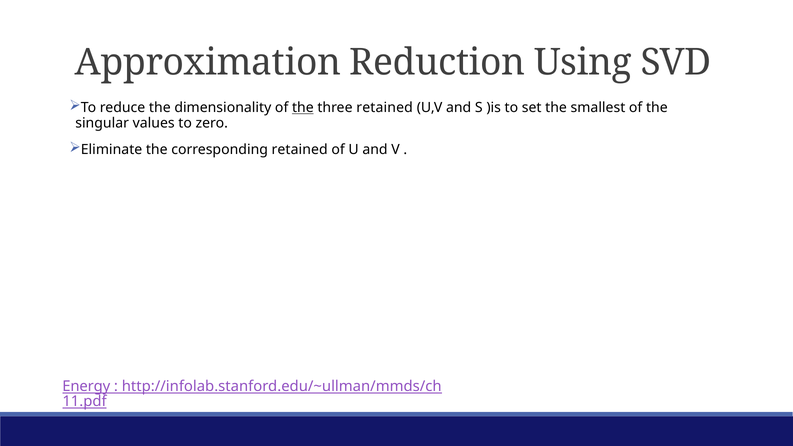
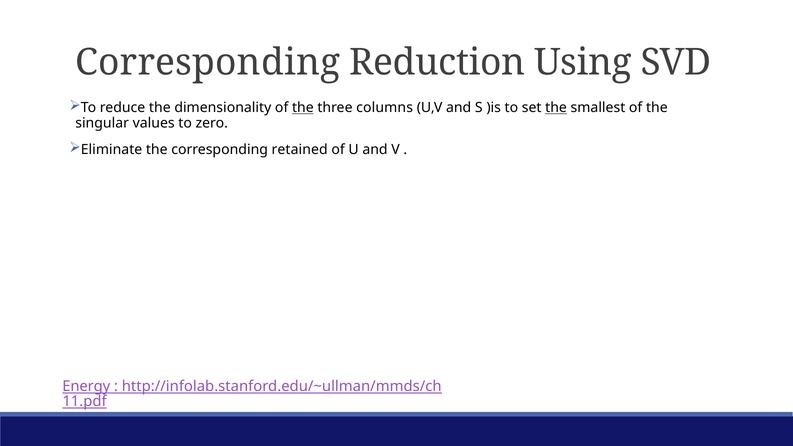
Approximation at (208, 62): Approximation -> Corresponding
three retained: retained -> columns
the at (556, 108) underline: none -> present
